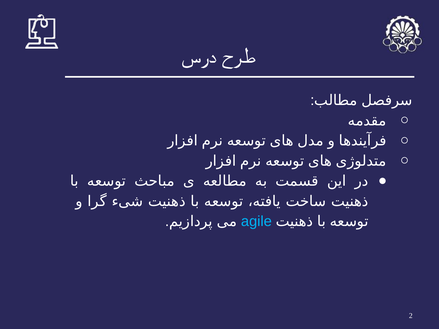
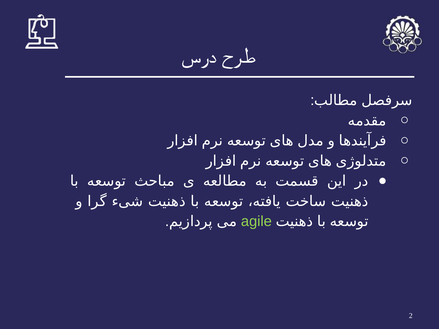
agile colour: light blue -> light green
